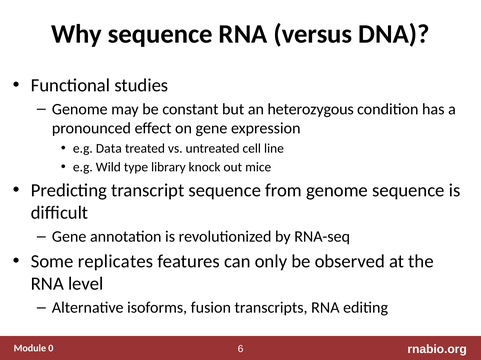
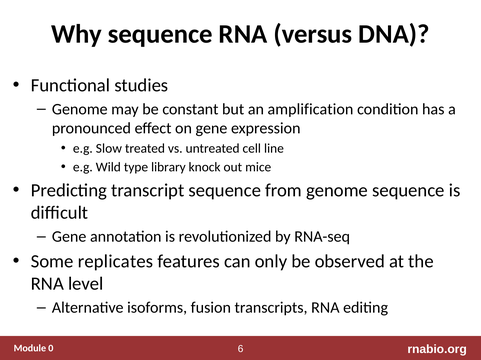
heterozygous: heterozygous -> amplification
Data: Data -> Slow
